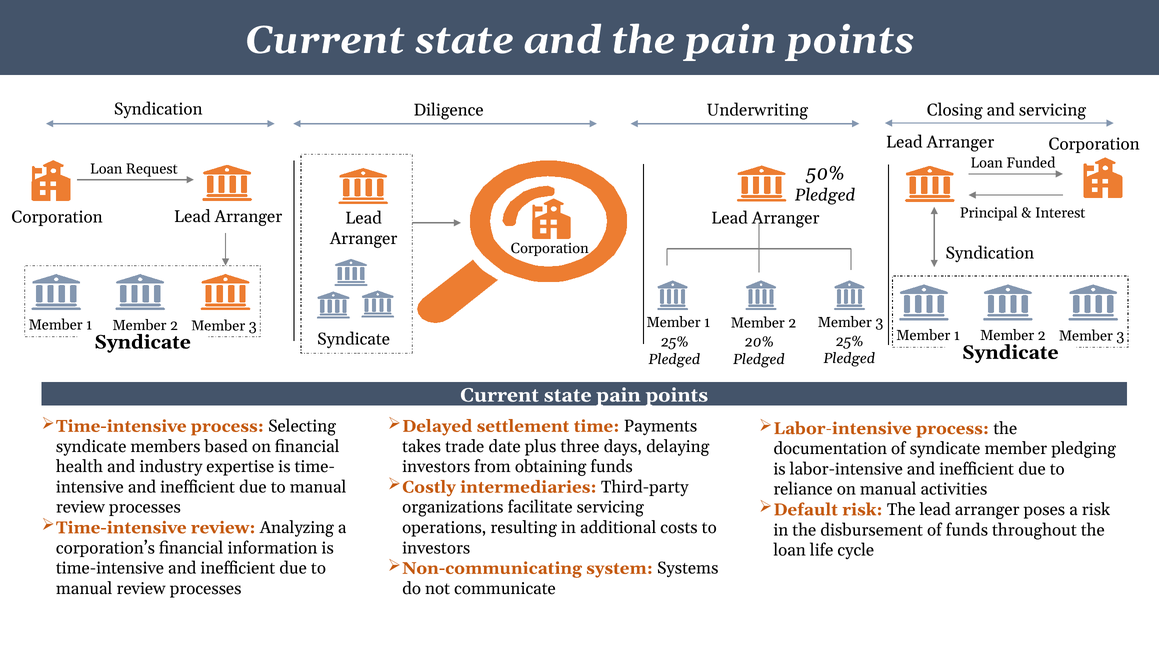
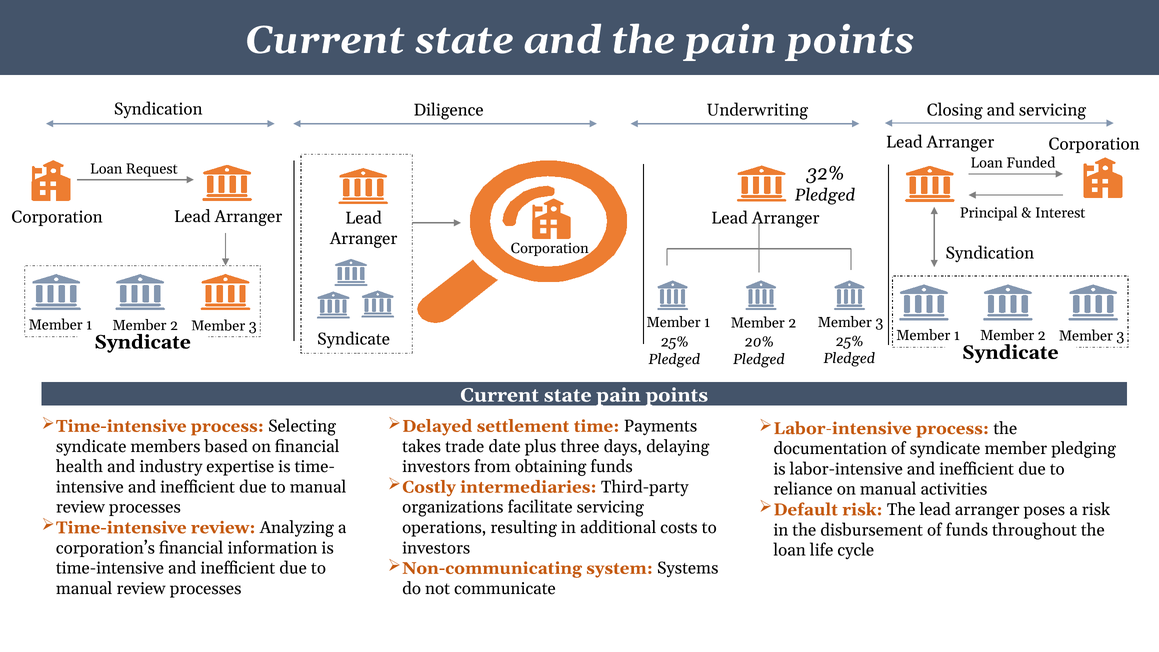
50%: 50% -> 32%
